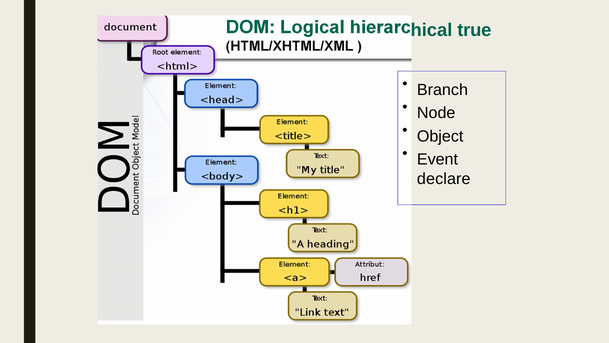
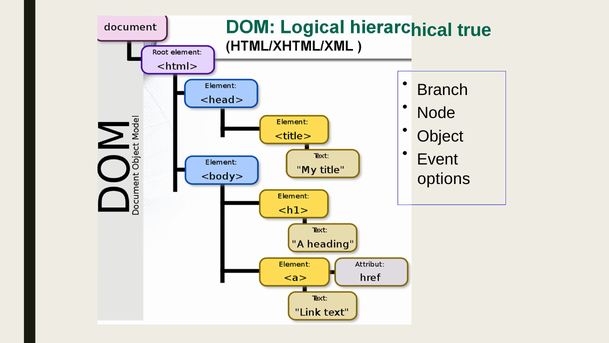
declare: declare -> options
